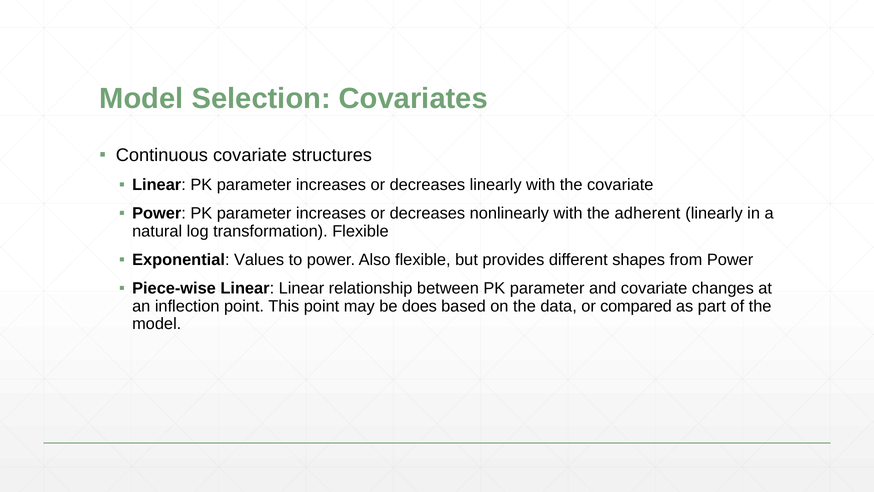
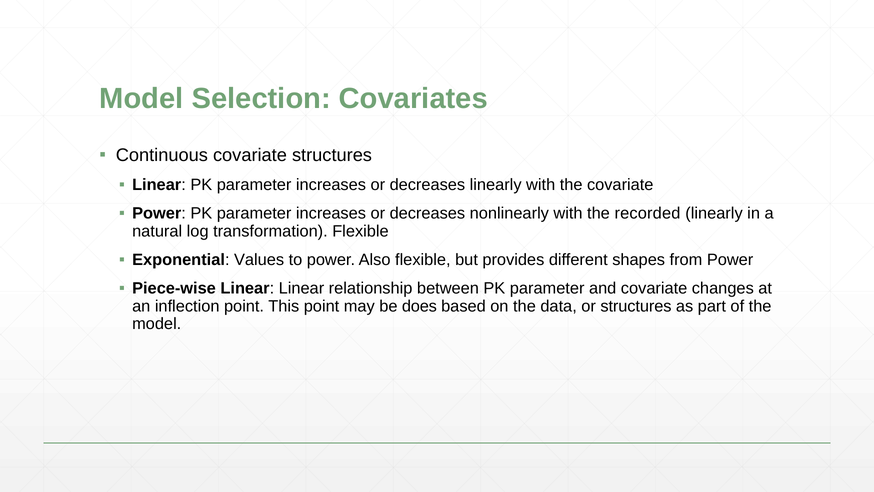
adherent: adherent -> recorded
or compared: compared -> structures
